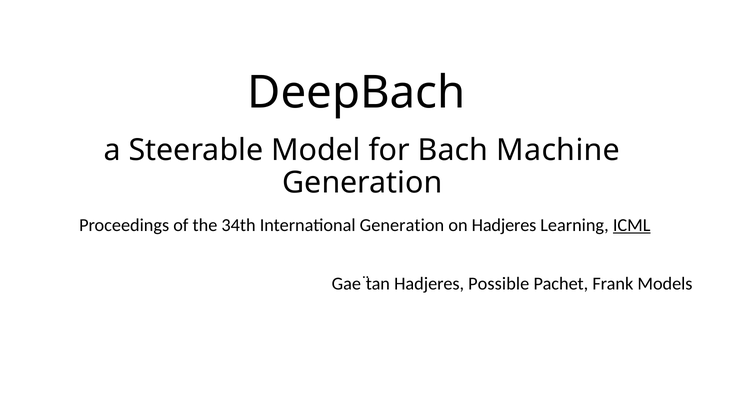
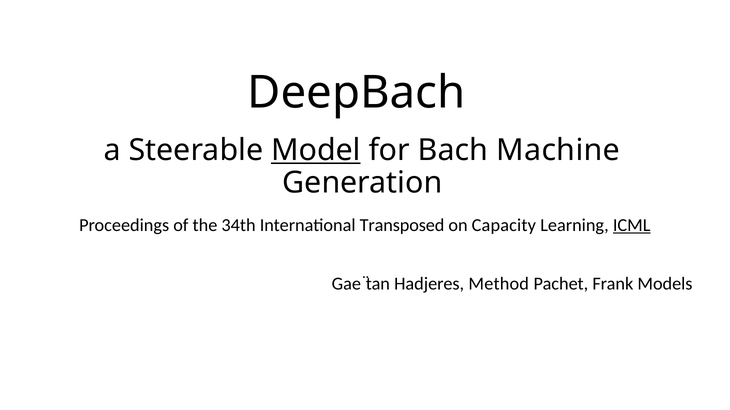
Model underline: none -> present
International Generation: Generation -> Transposed
on Hadjeres: Hadjeres -> Capacity
Possible: Possible -> Method
